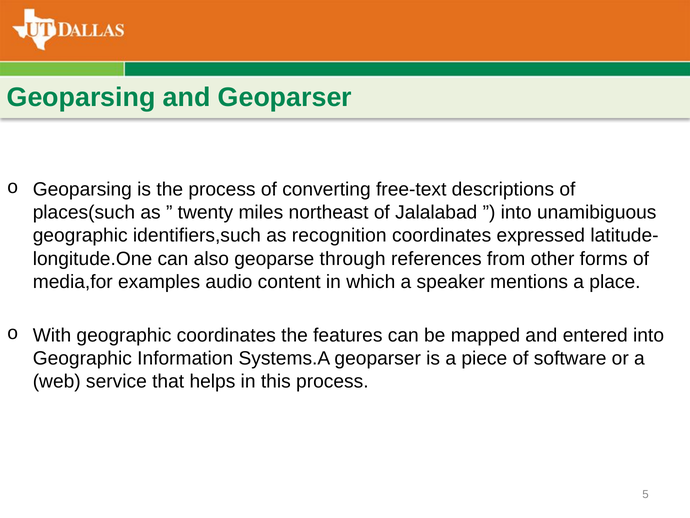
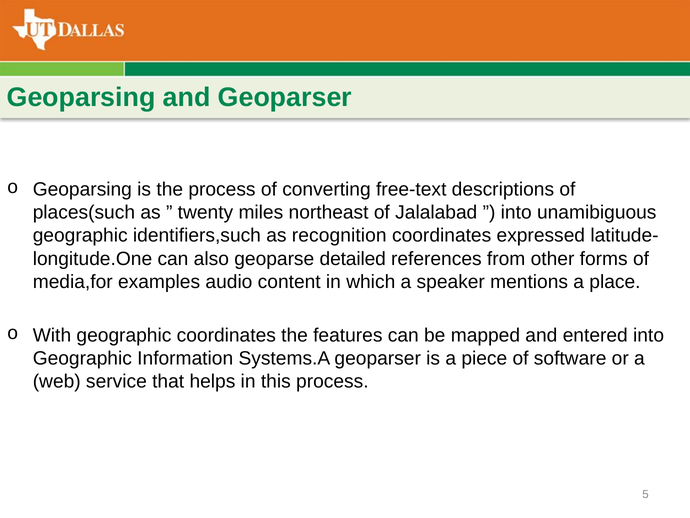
through: through -> detailed
